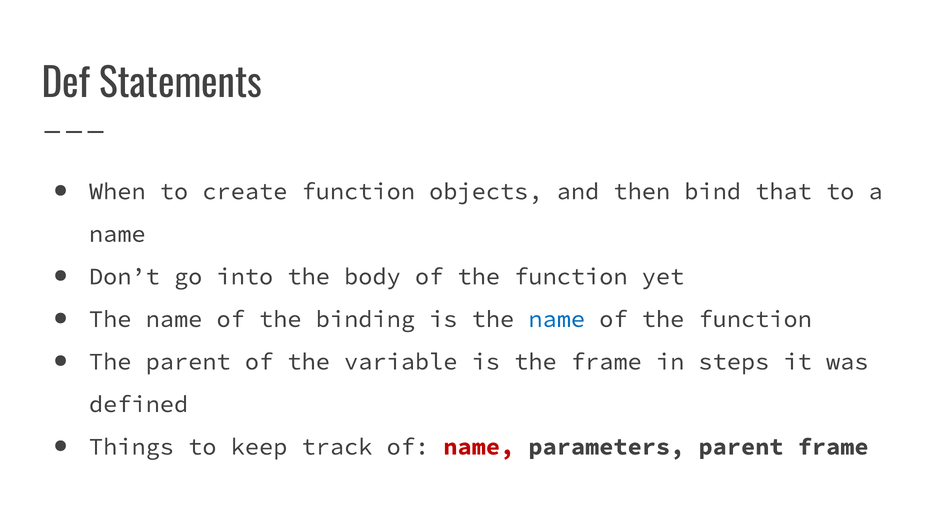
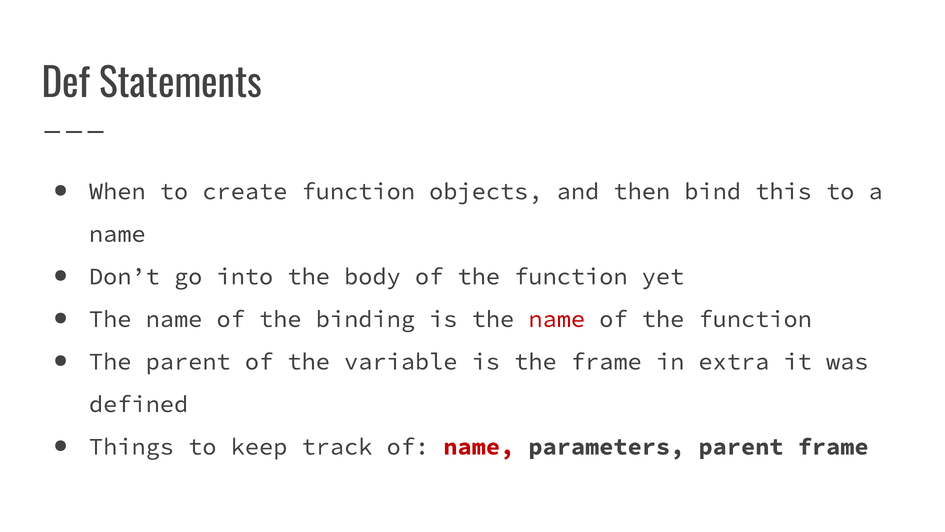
that: that -> this
name at (557, 319) colour: blue -> red
steps: steps -> extra
